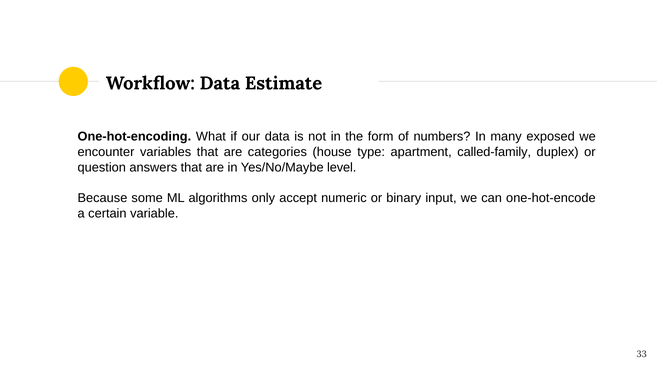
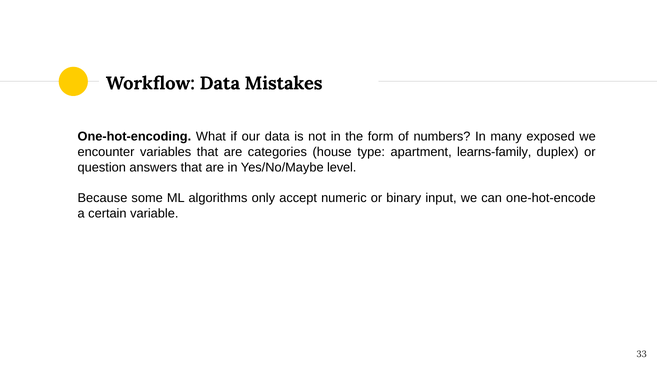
Estimate: Estimate -> Mistakes
called-family: called-family -> learns-family
